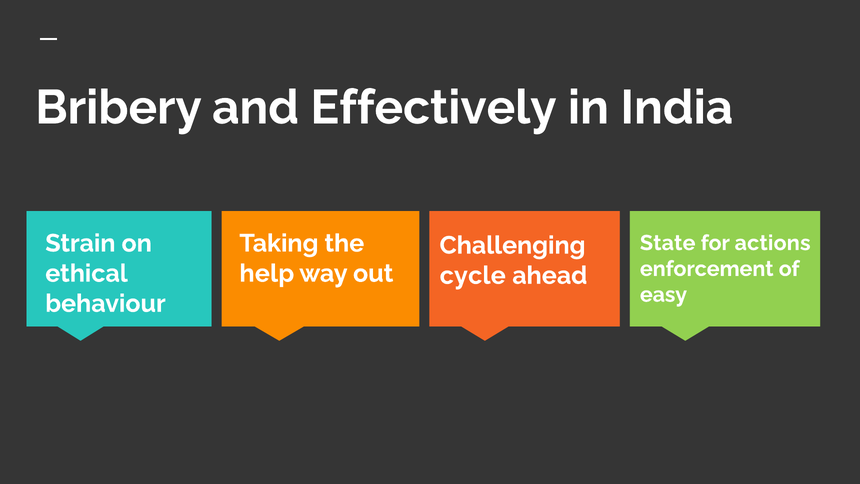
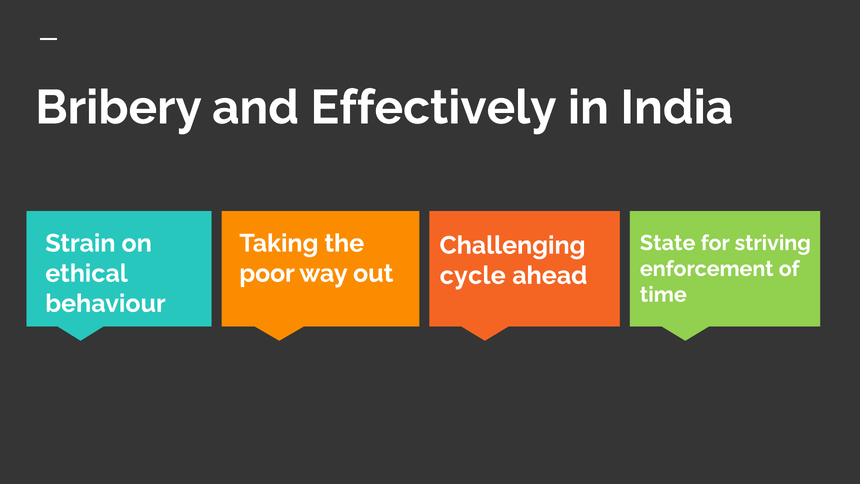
actions: actions -> striving
help: help -> poor
easy: easy -> time
